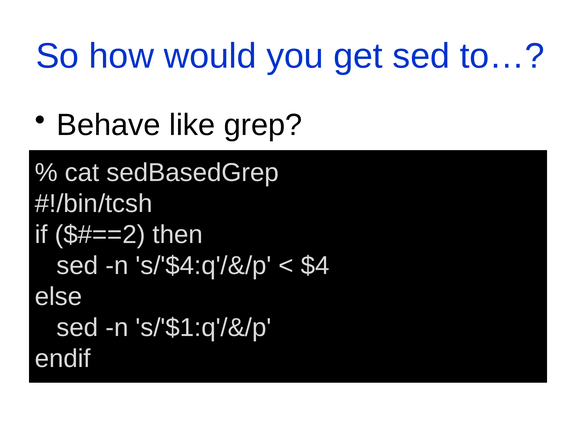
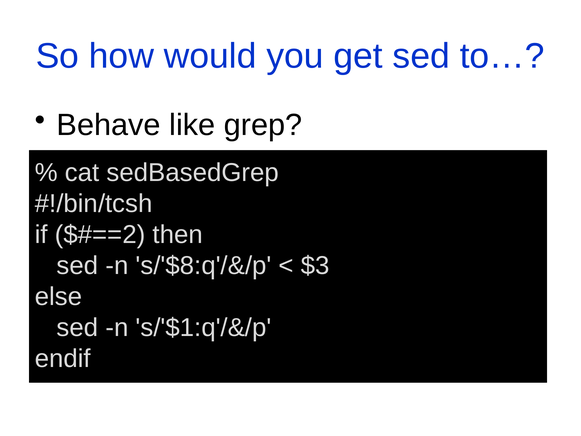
s/'$4:q'/&/p: s/'$4:q'/&/p -> s/'$8:q'/&/p
$4: $4 -> $3
